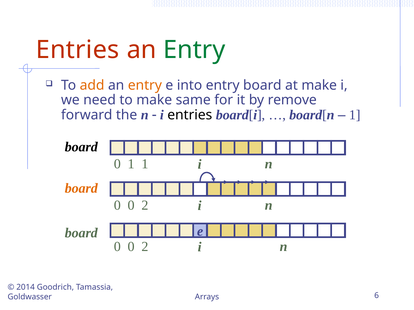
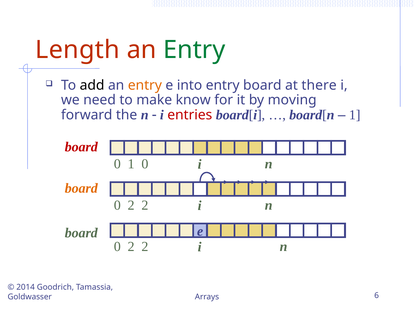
Entries at (78, 50): Entries -> Length
add colour: orange -> black
at make: make -> there
same: same -> know
remove: remove -> moving
entries at (190, 115) colour: black -> red
board at (81, 147) colour: black -> red
1 1: 1 -> 0
0 at (131, 206): 0 -> 2
0 at (131, 247): 0 -> 2
